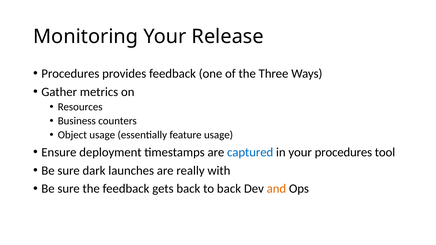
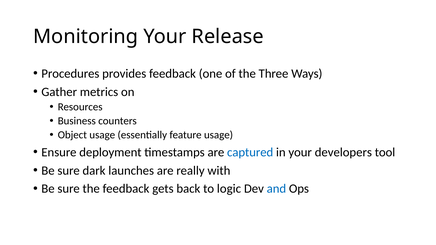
your procedures: procedures -> developers
to back: back -> logic
and colour: orange -> blue
